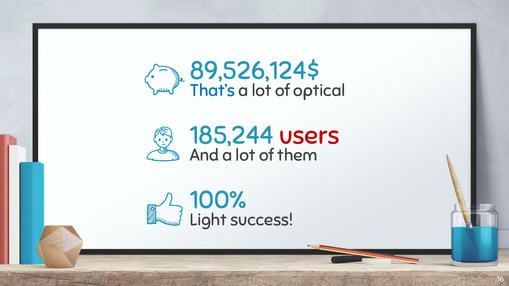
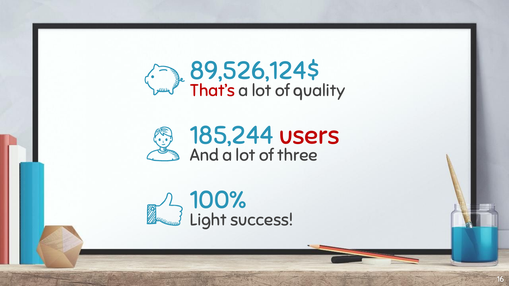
That’s colour: blue -> red
optical: optical -> quality
them: them -> three
